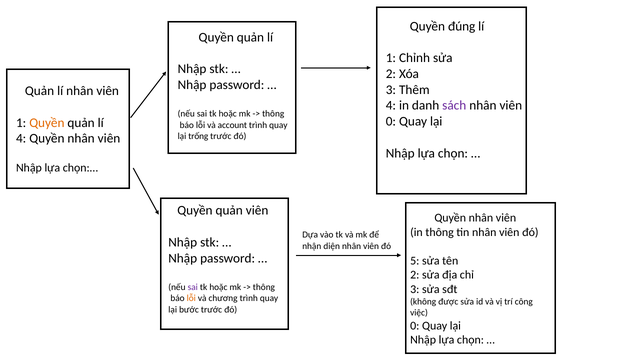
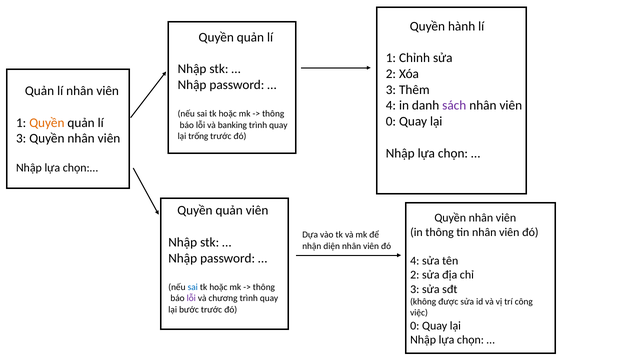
đúng: đúng -> hành
account: account -> banking
4 at (21, 139): 4 -> 3
5 at (415, 261): 5 -> 4
sai at (193, 287) colour: purple -> blue
lỗi at (191, 299) colour: orange -> purple
